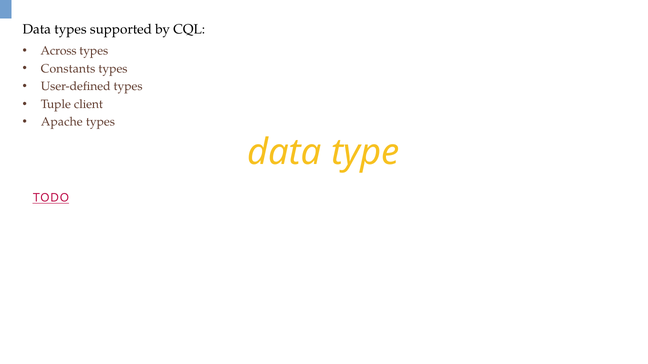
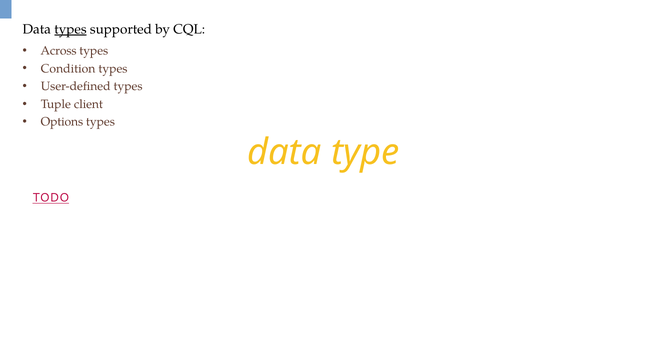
types at (70, 29) underline: none -> present
Constants: Constants -> Condition
Apache: Apache -> Options
